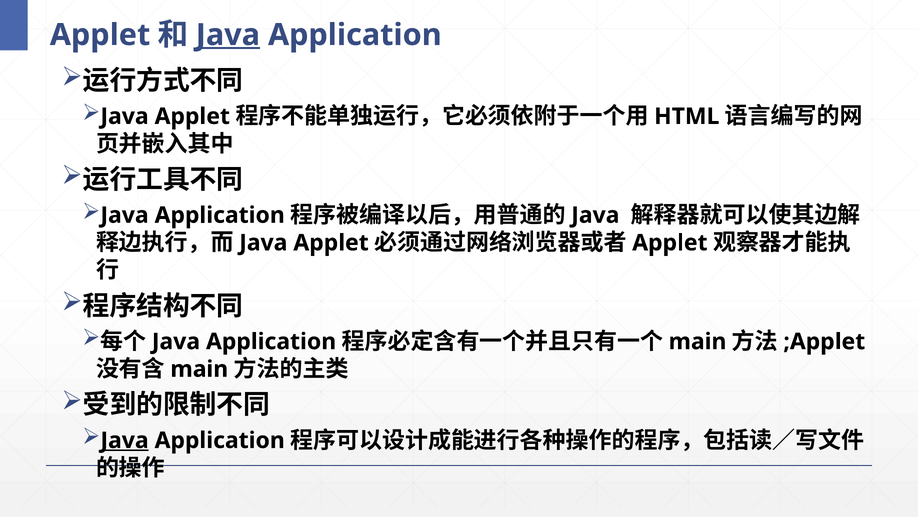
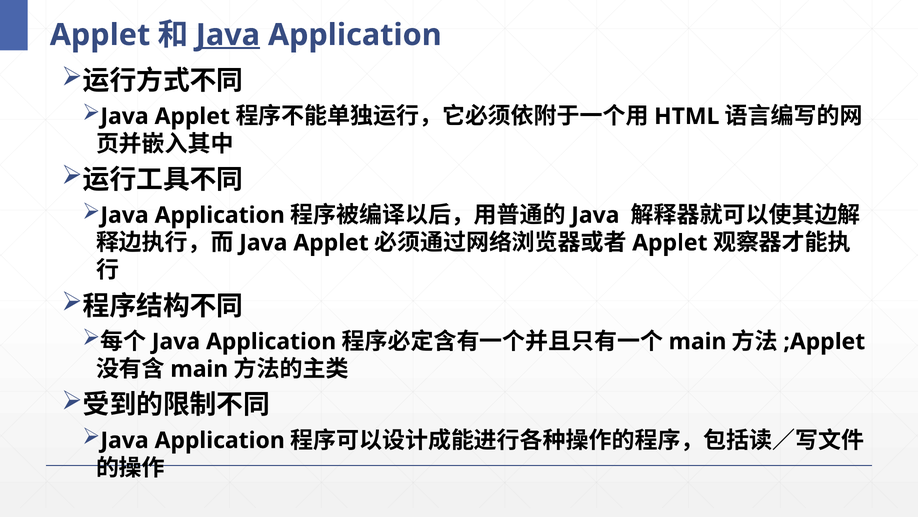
Java at (125, 440) underline: present -> none
